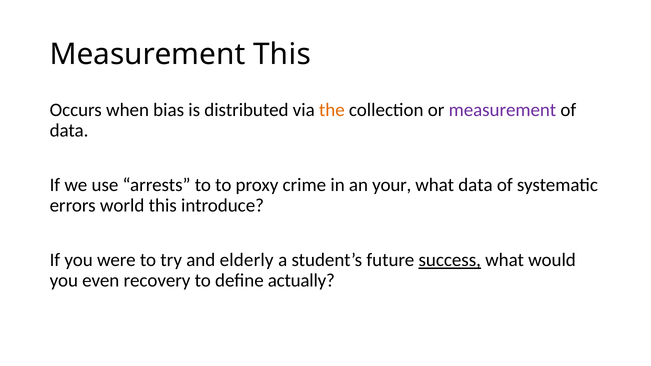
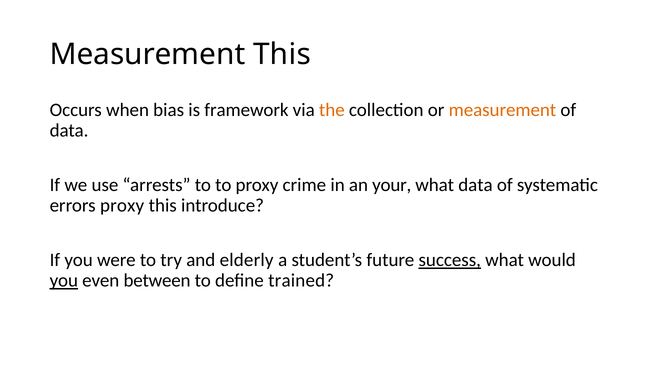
distributed: distributed -> framework
measurement at (502, 110) colour: purple -> orange
errors world: world -> proxy
you at (64, 281) underline: none -> present
recovery: recovery -> between
actually: actually -> trained
